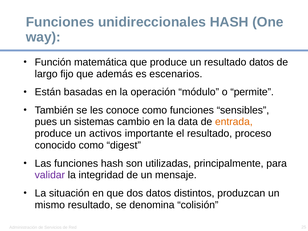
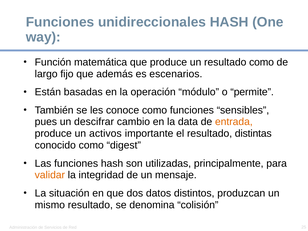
resultado datos: datos -> como
sistemas: sistemas -> descifrar
proceso: proceso -> distintas
validar colour: purple -> orange
